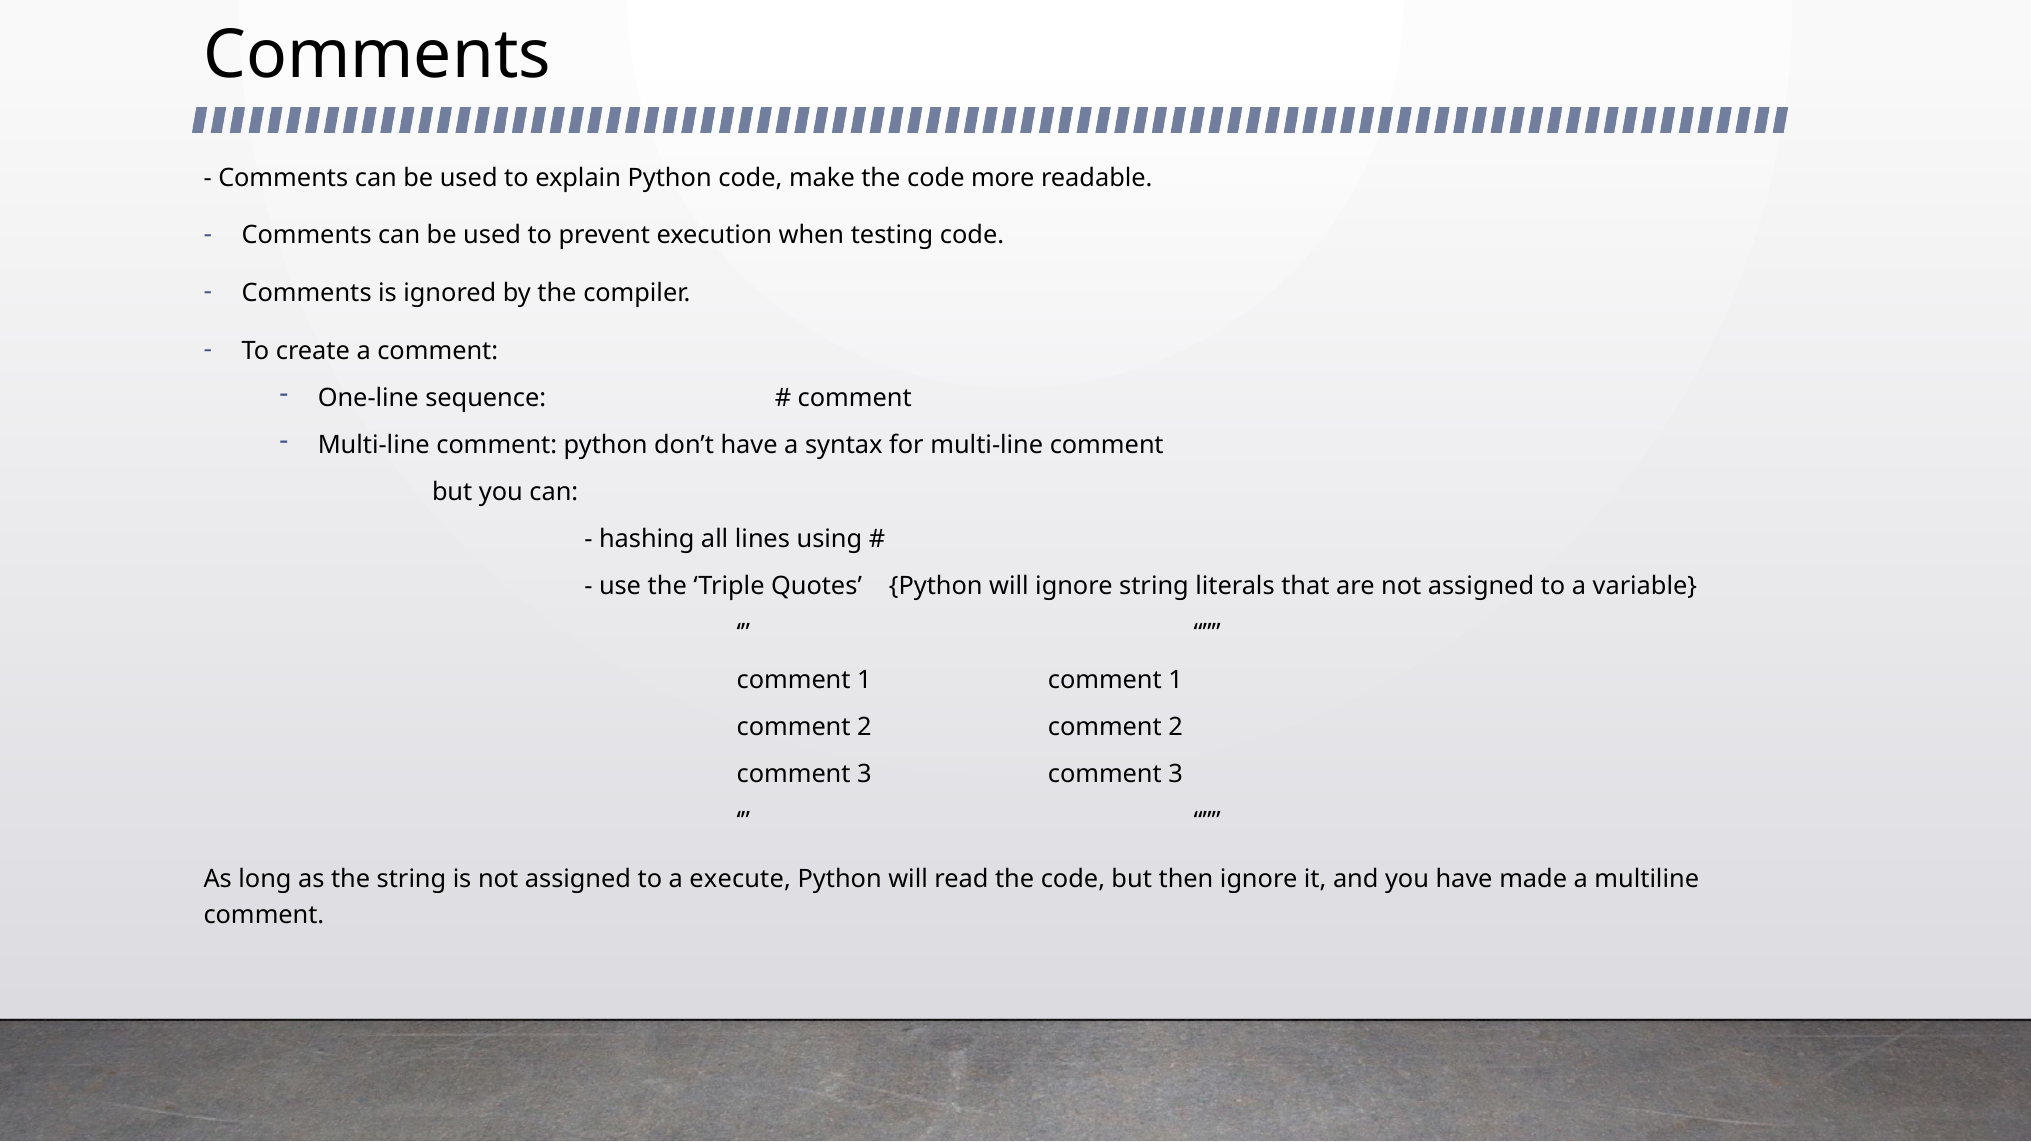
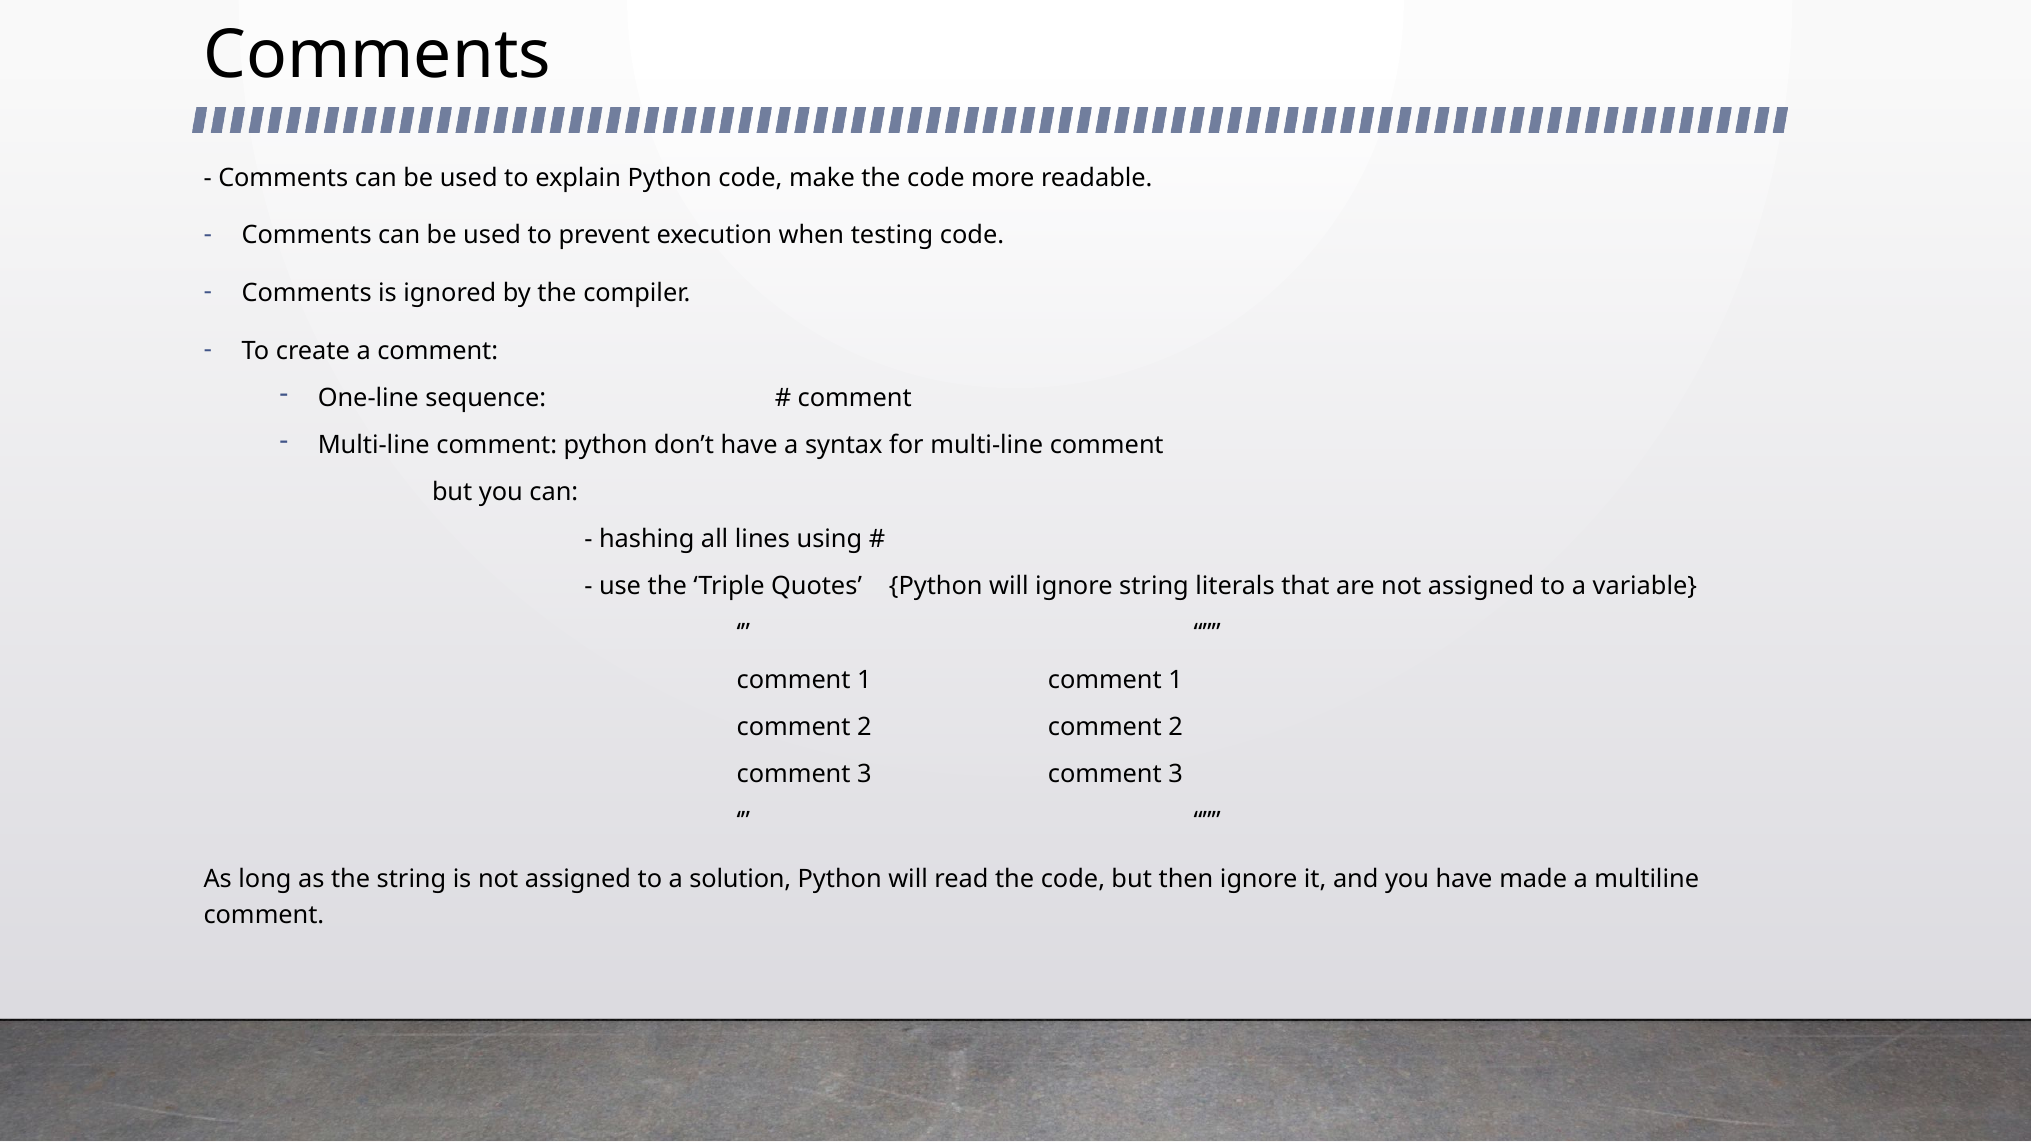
execute: execute -> solution
